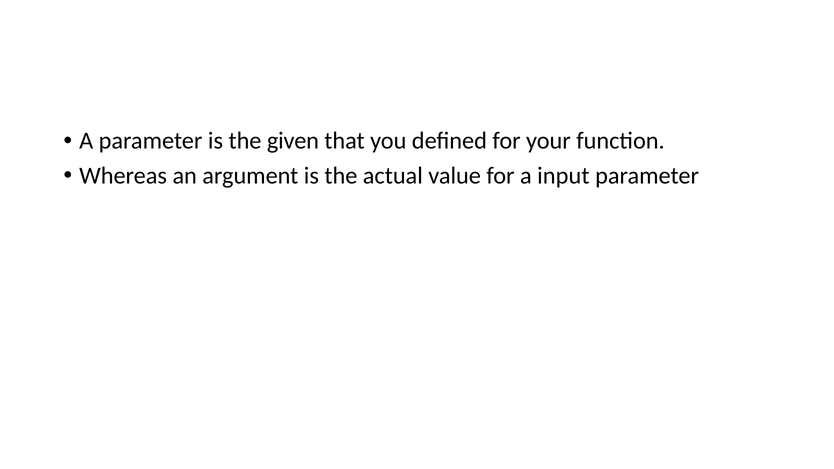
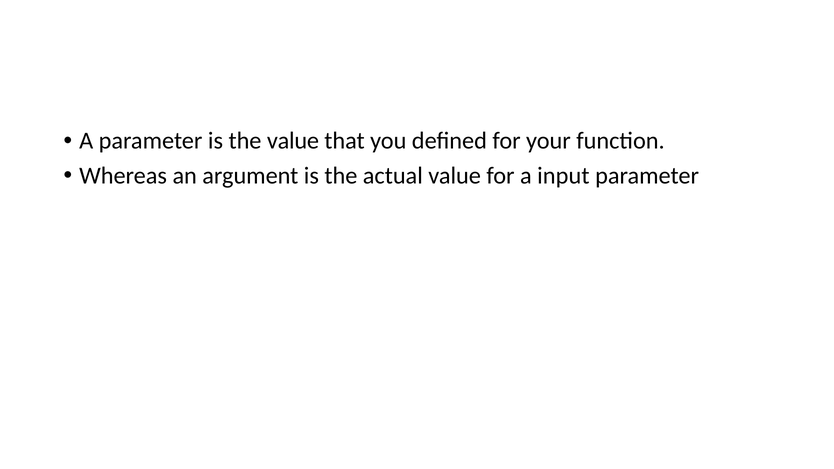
the given: given -> value
